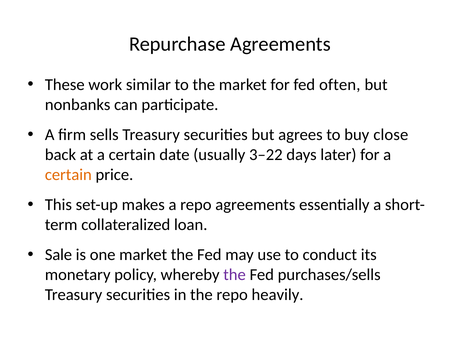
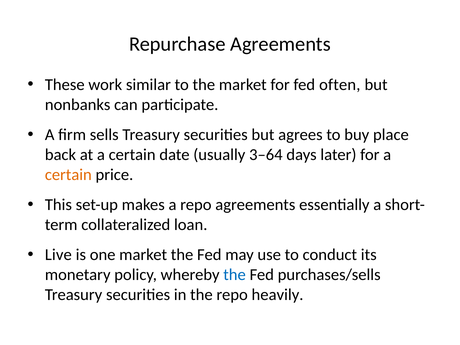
close: close -> place
3–22: 3–22 -> 3–64
Sale: Sale -> Live
the at (235, 275) colour: purple -> blue
